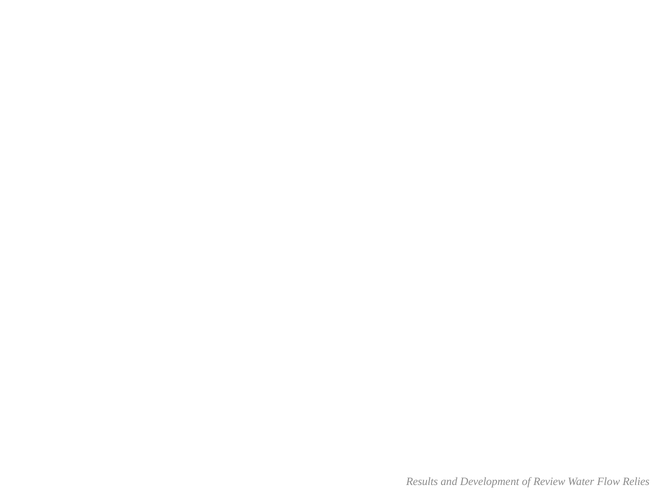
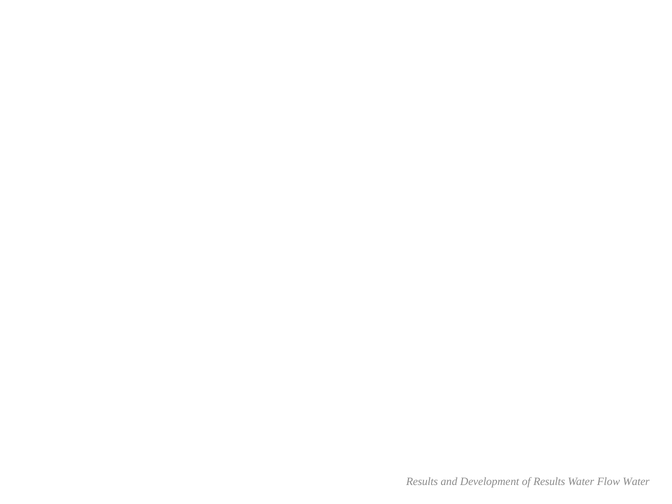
of Review: Review -> Results
Flow Relies: Relies -> Water
